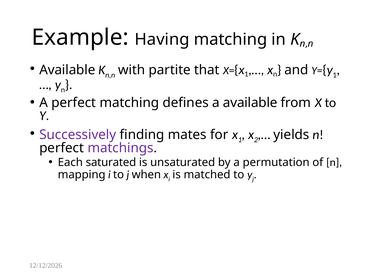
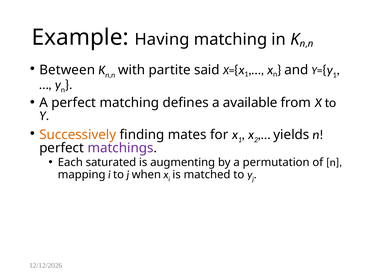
Available at (67, 70): Available -> Between
that: that -> said
Successively colour: purple -> orange
unsaturated: unsaturated -> augmenting
